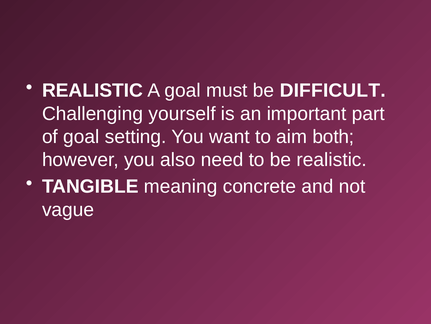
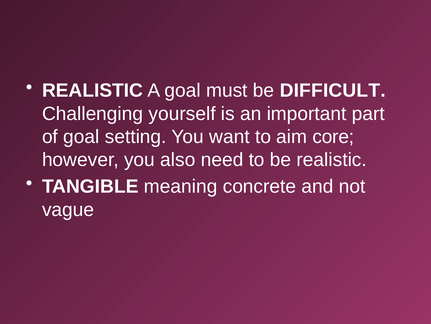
both: both -> core
